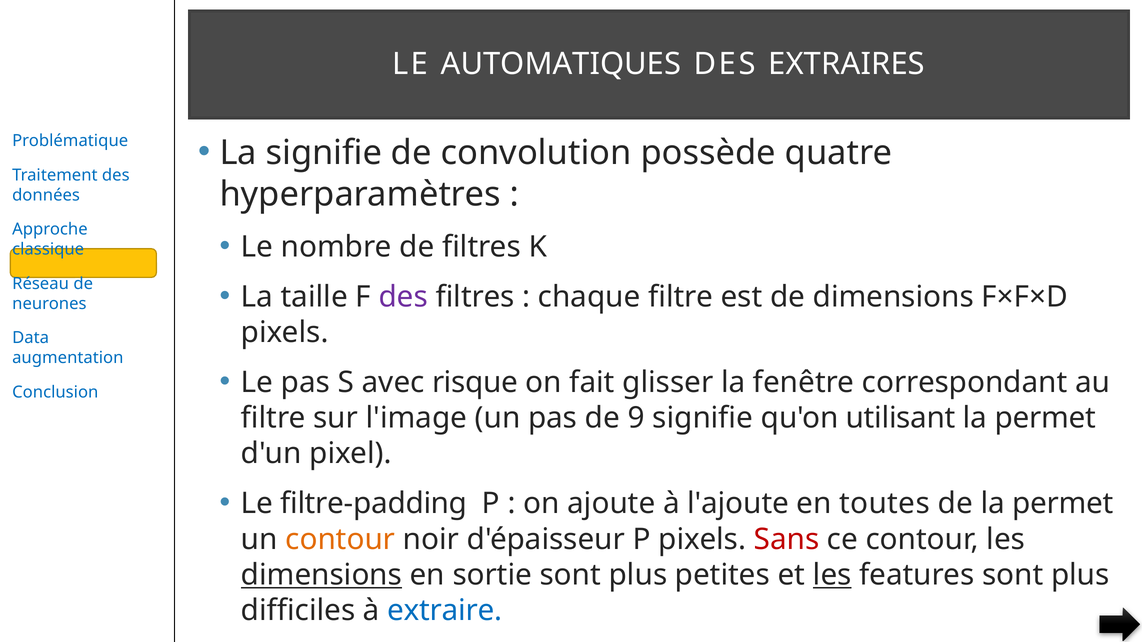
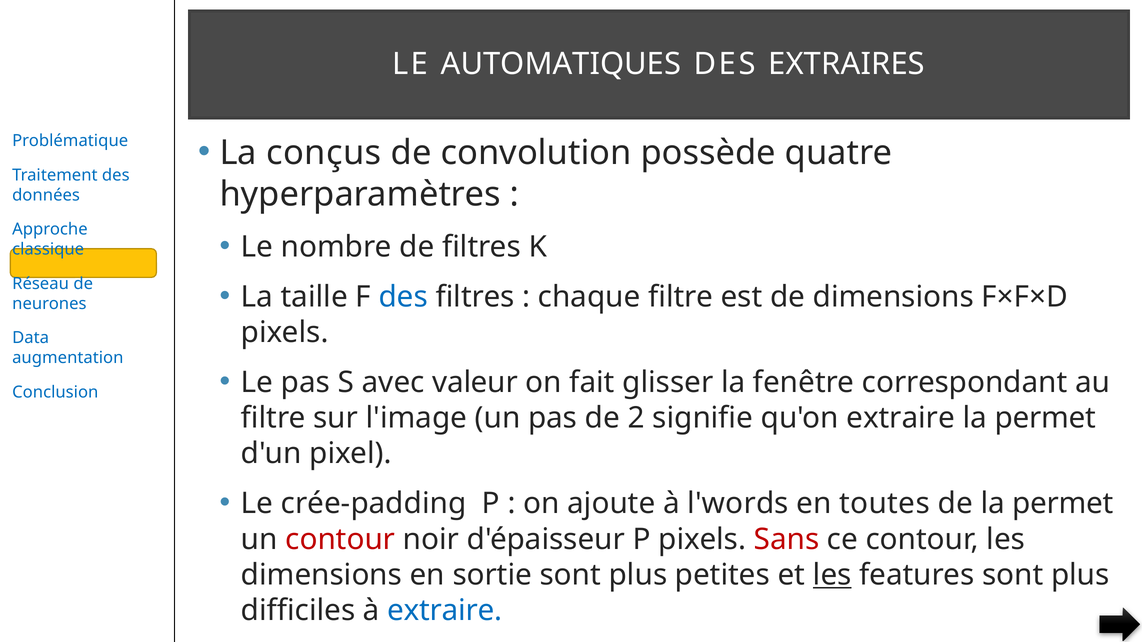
La signifie: signifie -> conçus
des at (403, 297) colour: purple -> blue
risque: risque -> valeur
9: 9 -> 2
qu'on utilisant: utilisant -> extraire
filtre-padding: filtre-padding -> crée-padding
l'ajoute: l'ajoute -> l'words
contour at (340, 540) colour: orange -> red
dimensions at (321, 575) underline: present -> none
